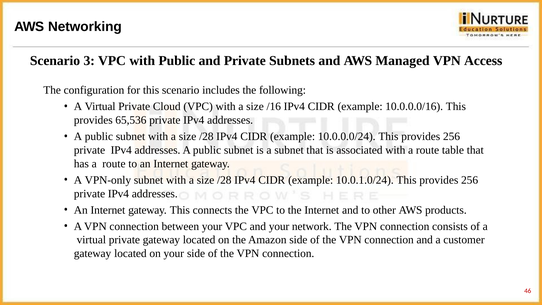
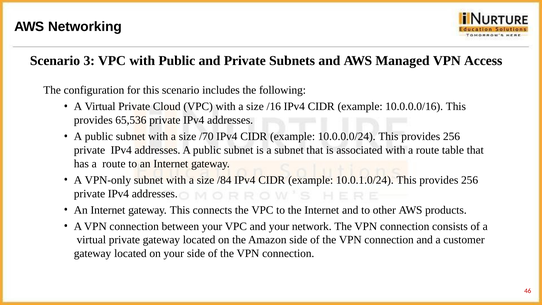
/28 at (206, 136): /28 -> /70
/28 at (224, 180): /28 -> /84
